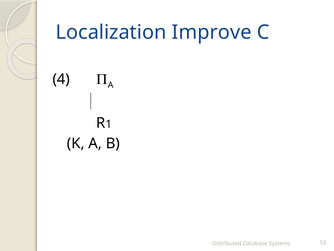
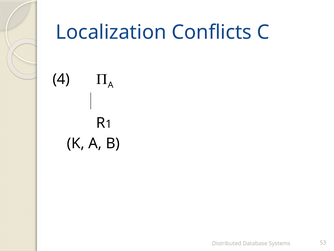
Improve: Improve -> Conflicts
